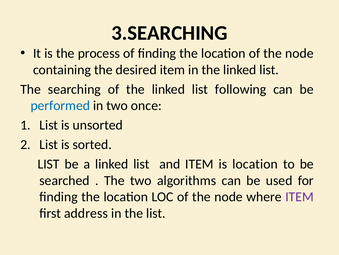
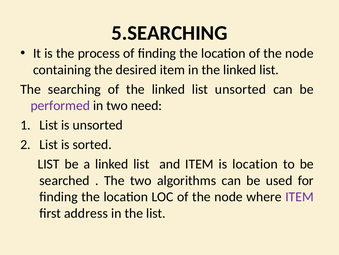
3.SEARCHING: 3.SEARCHING -> 5.SEARCHING
list following: following -> unsorted
performed colour: blue -> purple
once: once -> need
